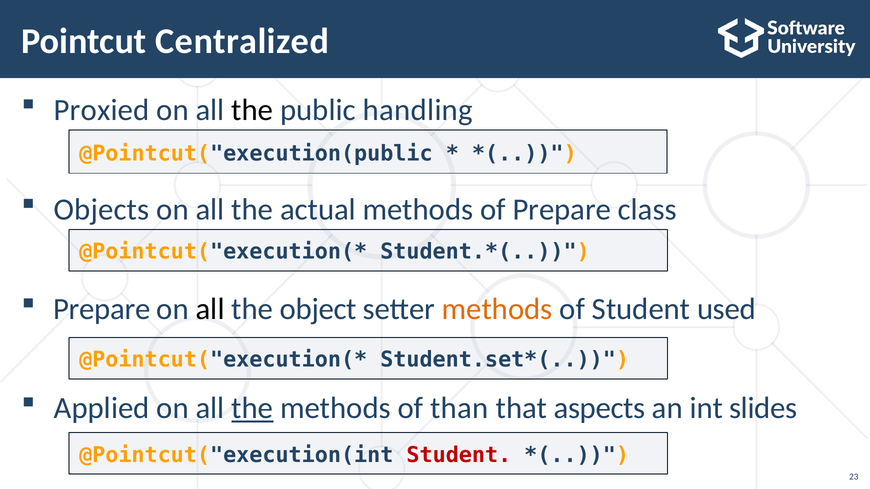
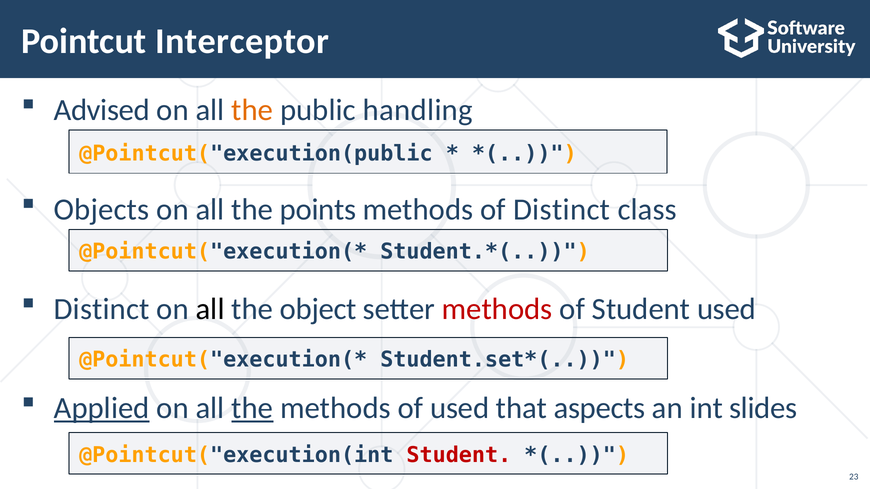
Centralized: Centralized -> Interceptor
Proxied: Proxied -> Advised
the at (252, 110) colour: black -> orange
actual: actual -> points
of Prepare: Prepare -> Distinct
Prepare at (102, 309): Prepare -> Distinct
methods at (497, 309) colour: orange -> red
Applied underline: none -> present
of than: than -> used
